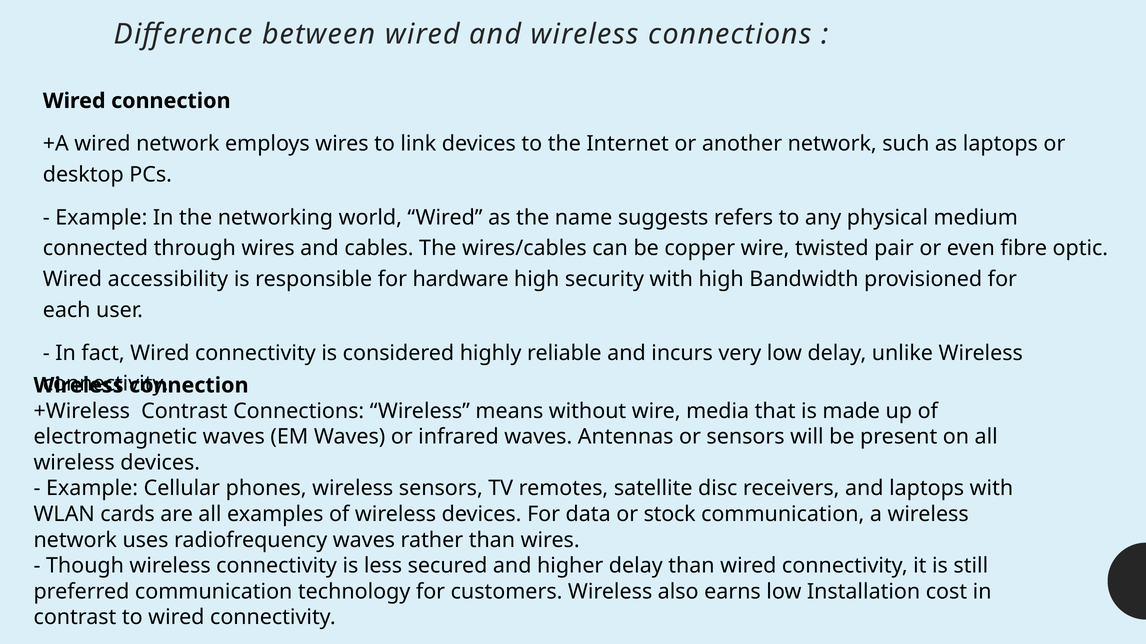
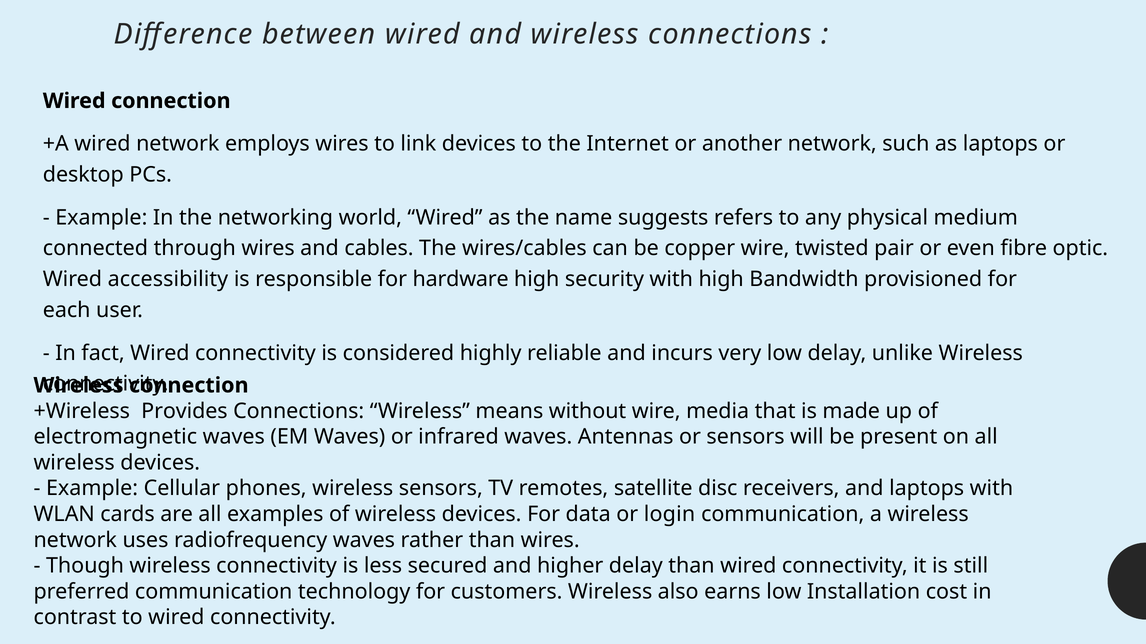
+Wireless Contrast: Contrast -> Provides
stock: stock -> login
